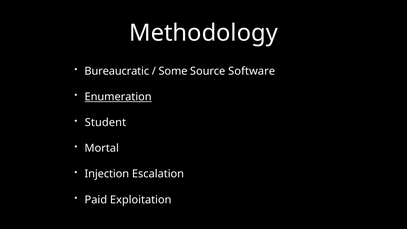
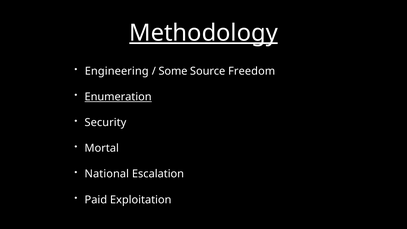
Methodology underline: none -> present
Bureaucratic: Bureaucratic -> Engineering
Software: Software -> Freedom
Student: Student -> Security
Injection: Injection -> National
